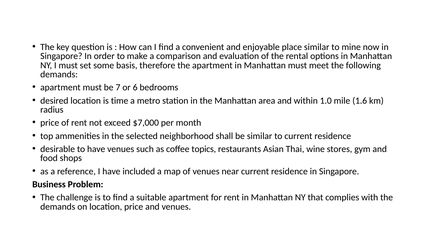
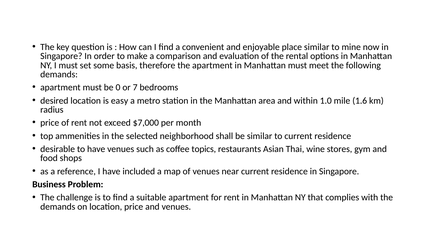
7: 7 -> 0
6: 6 -> 7
time: time -> easy
